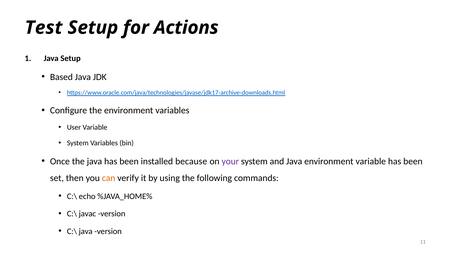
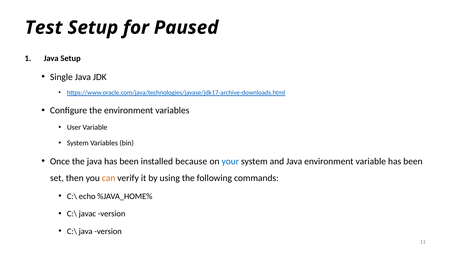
Actions: Actions -> Paused
Based: Based -> Single
your colour: purple -> blue
